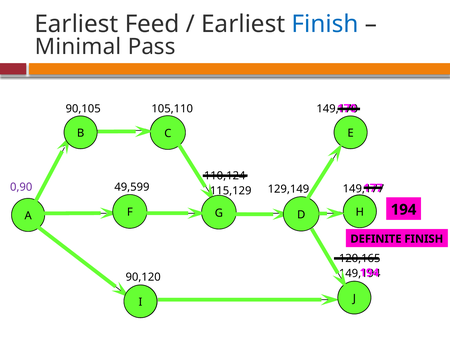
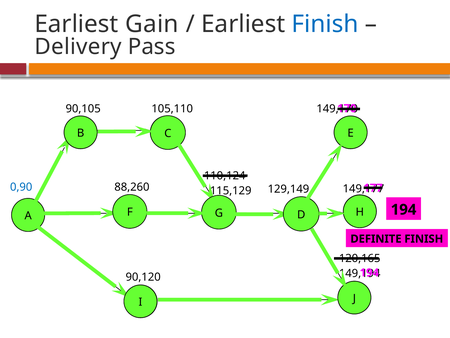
Feed: Feed -> Gain
Minimal: Minimal -> Delivery
0,90 colour: purple -> blue
49,599: 49,599 -> 88,260
